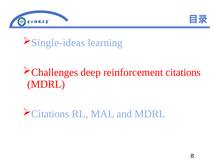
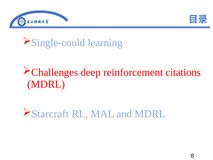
Single-ideas: Single-ideas -> Single-could
Citations at (50, 114): Citations -> Starcraft
